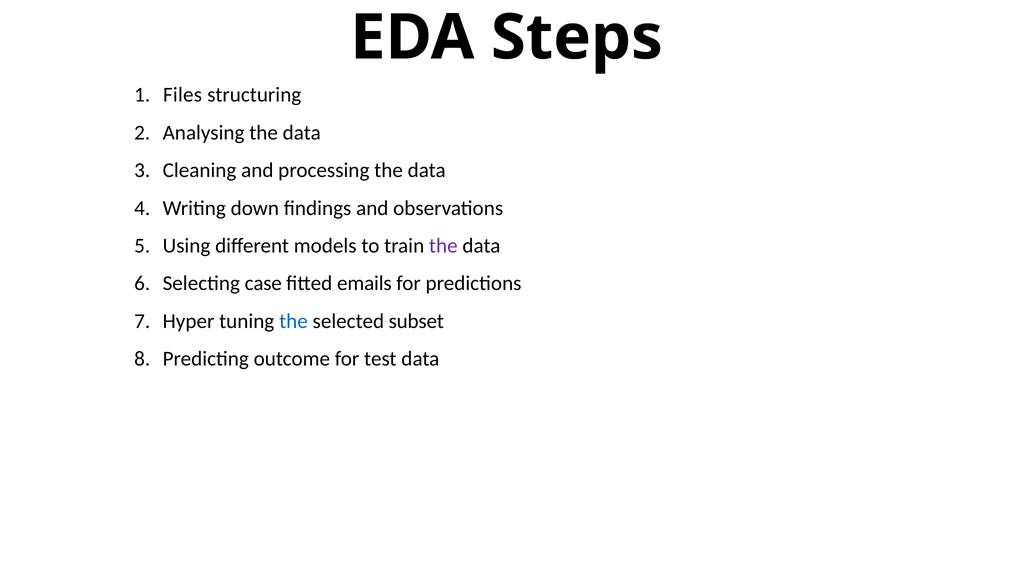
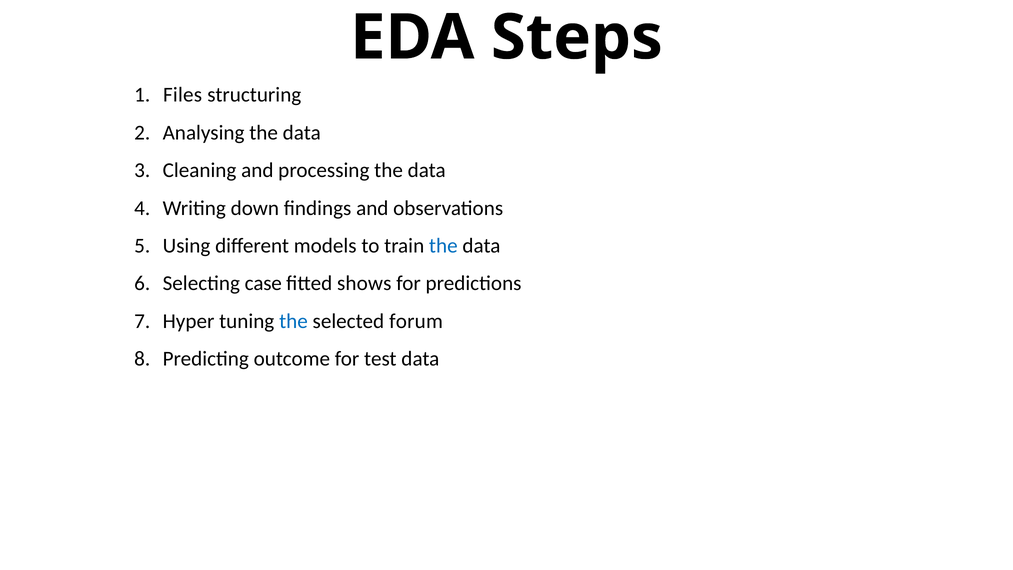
the at (443, 246) colour: purple -> blue
emails: emails -> shows
subset: subset -> forum
